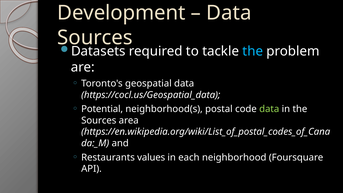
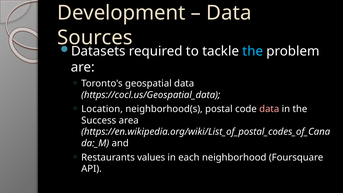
Potential: Potential -> Location
data at (269, 109) colour: light green -> pink
Sources at (99, 120): Sources -> Success
